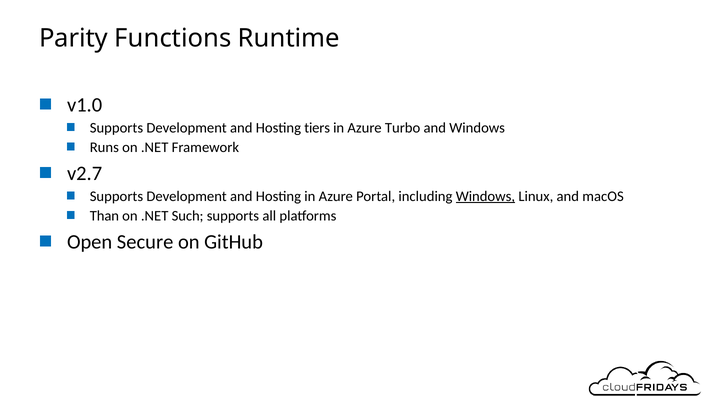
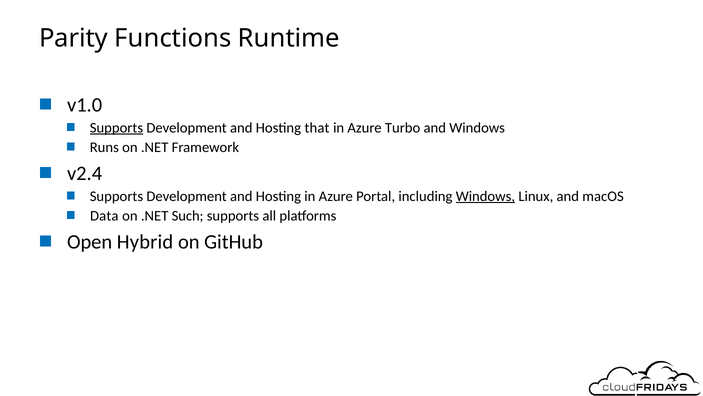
Supports at (116, 128) underline: none -> present
tiers: tiers -> that
v2.7: v2.7 -> v2.4
Than: Than -> Data
Secure: Secure -> Hybrid
